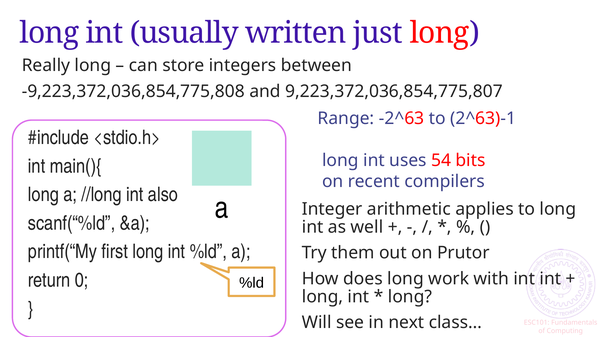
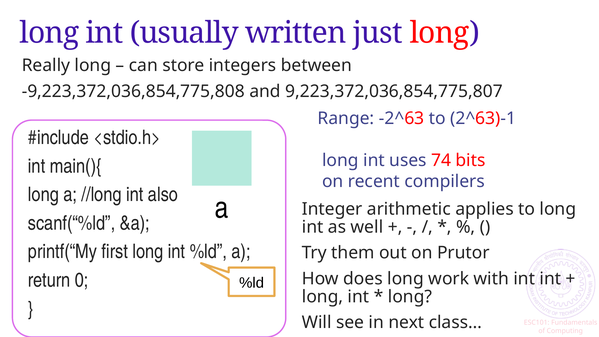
54: 54 -> 74
